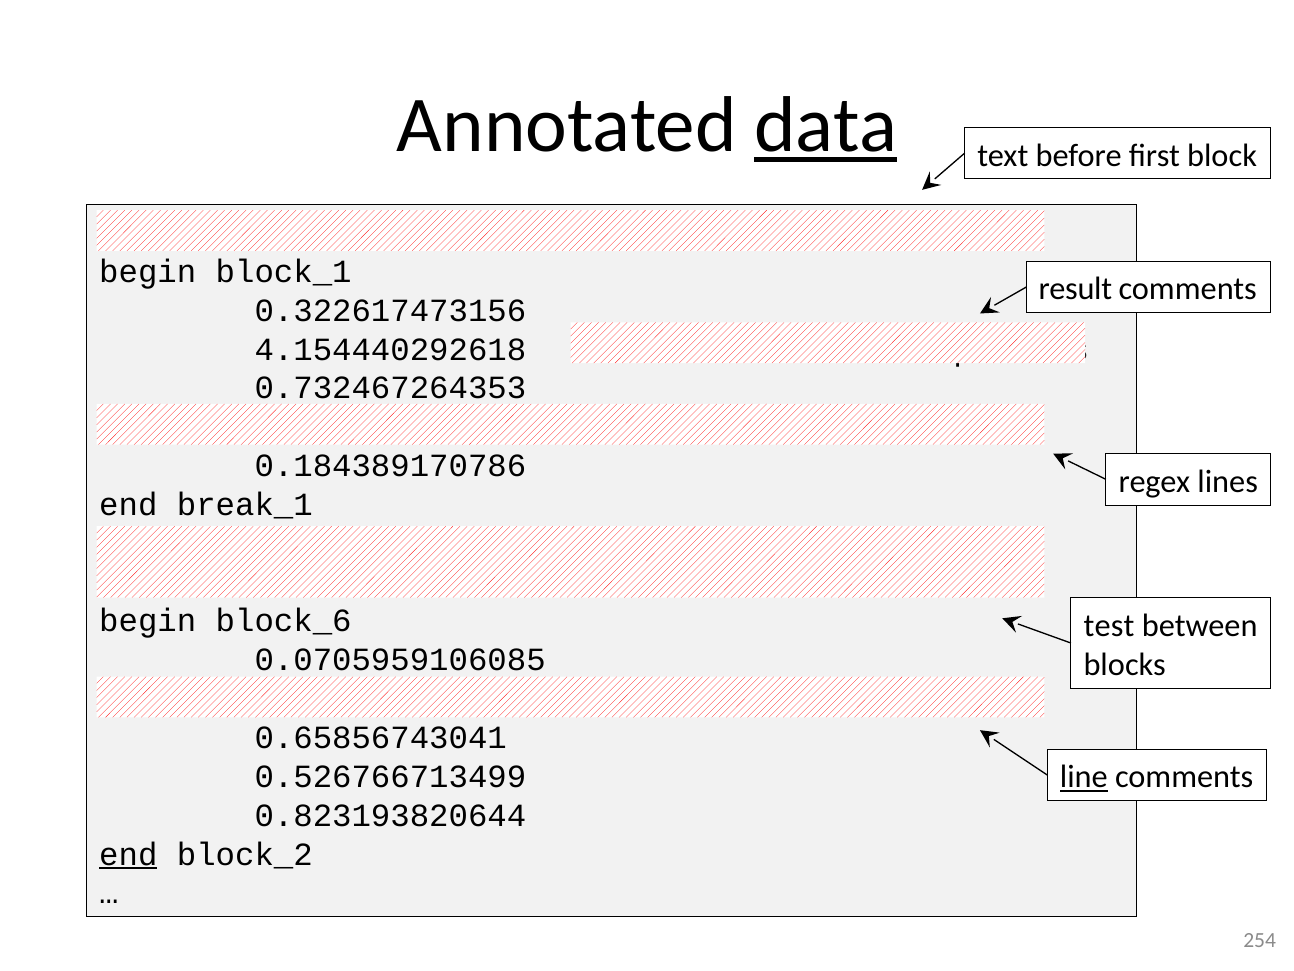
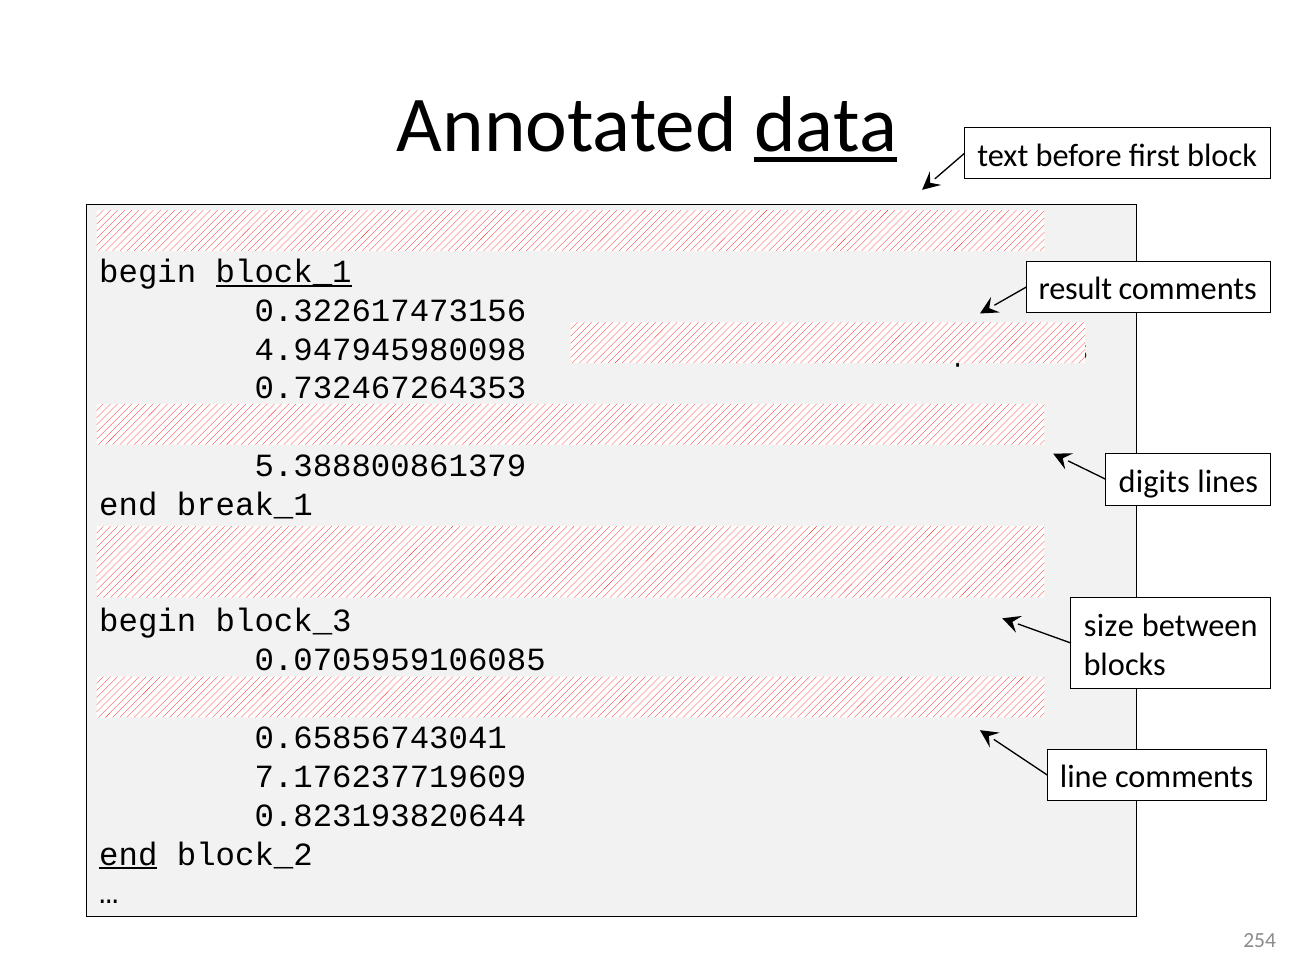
block_1 underline: none -> present
4.154440292618: 4.154440292618 -> 4.947945980098
0.184389170786: 0.184389170786 -> 5.388800861379
regex: regex -> digits
block_6: block_6 -> block_3
test: test -> size
line underline: present -> none
0.526766713499: 0.526766713499 -> 7.176237719609
